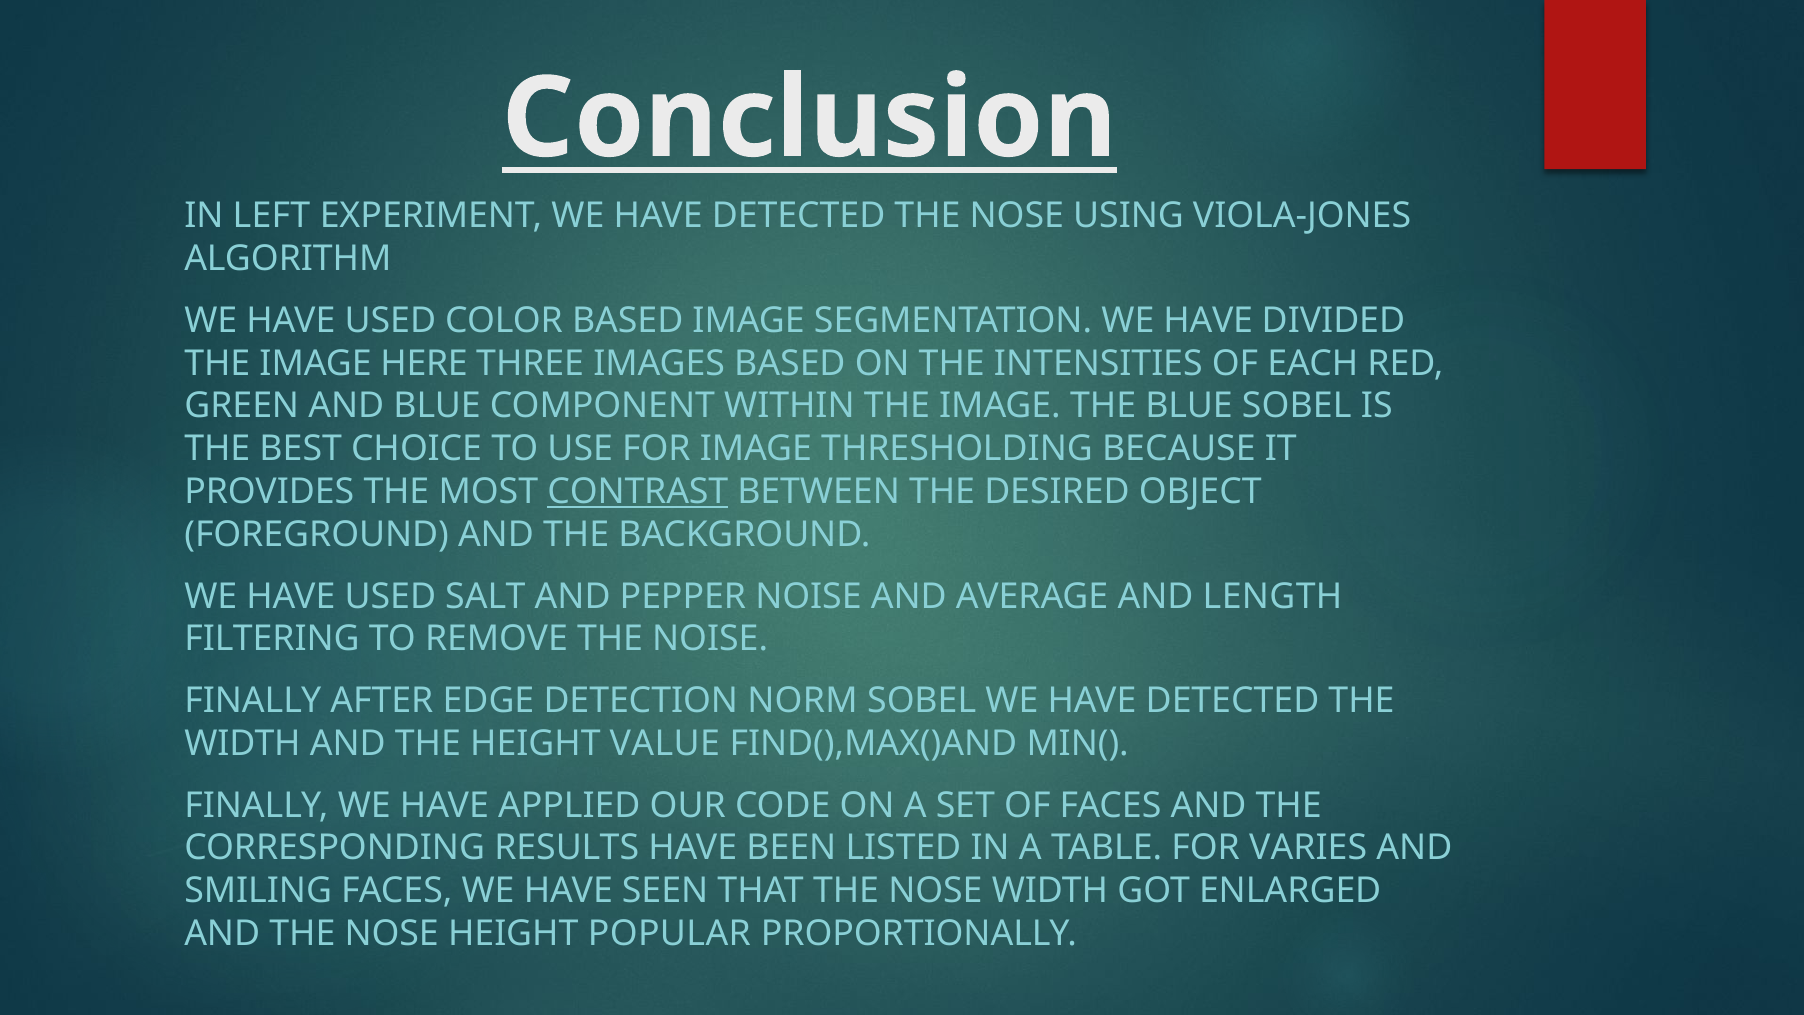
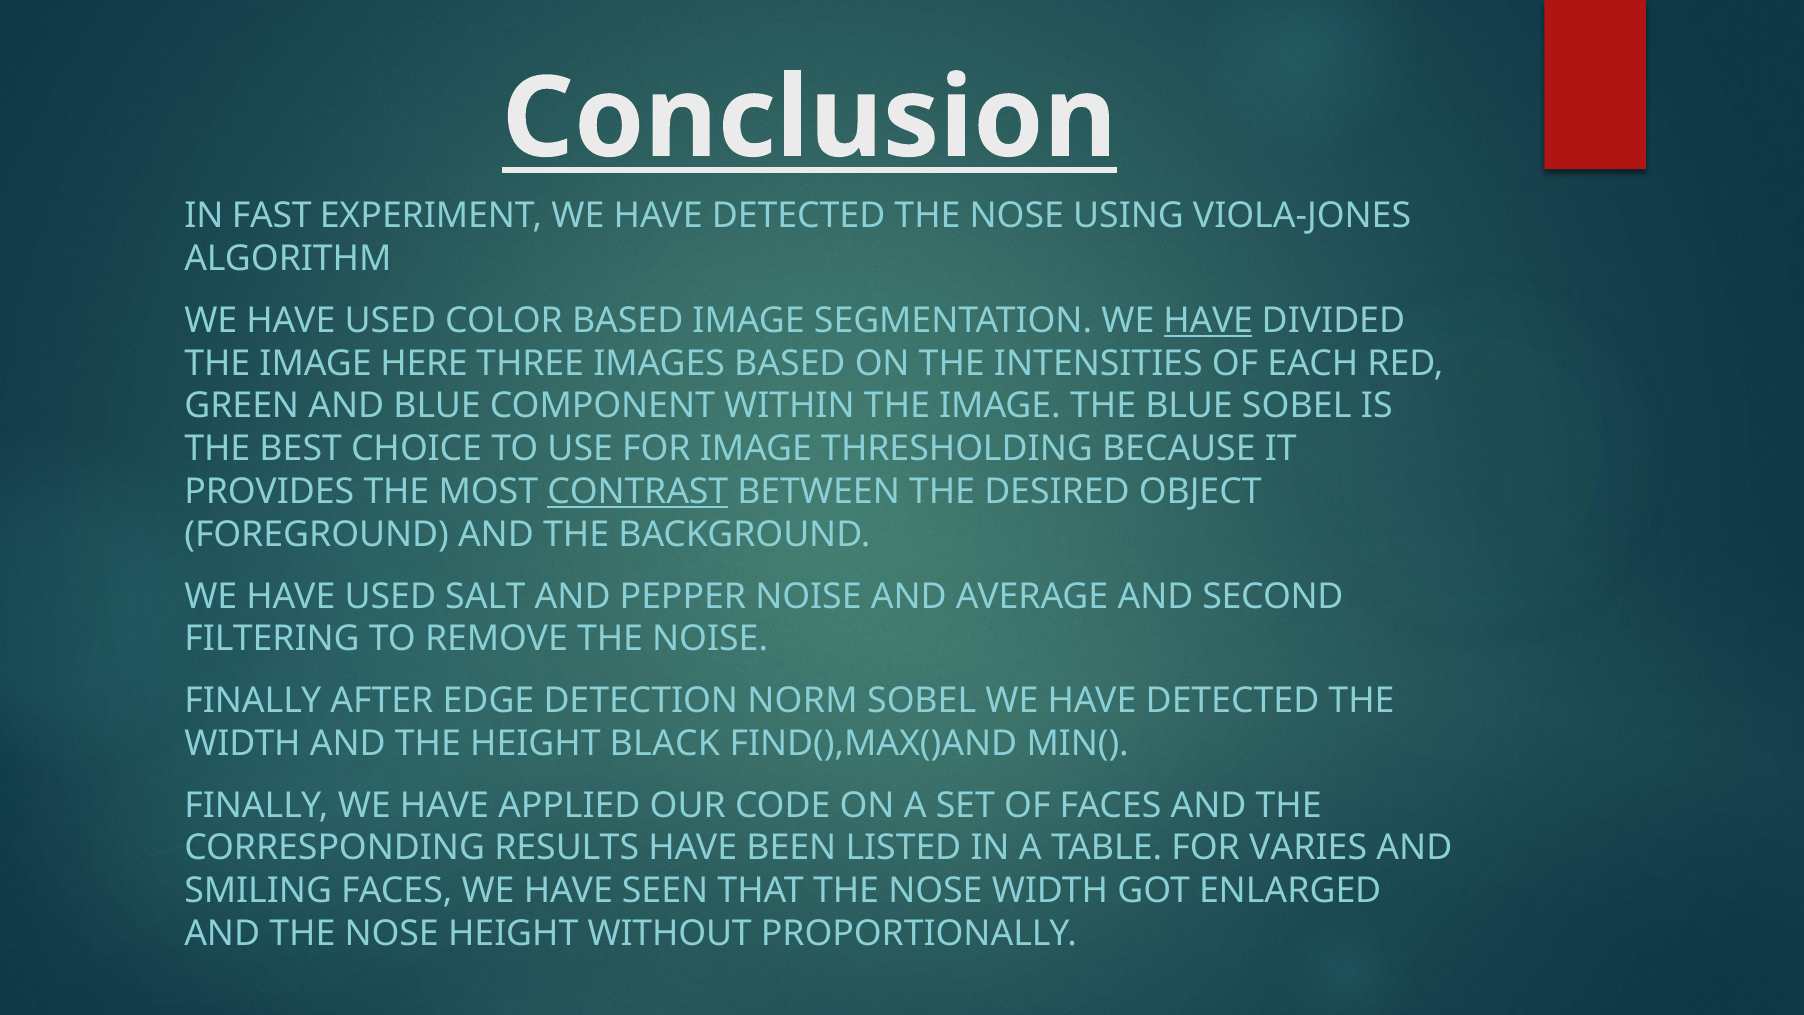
LEFT: LEFT -> FAST
HAVE at (1208, 320) underline: none -> present
LENGTH: LENGTH -> SECOND
VALUE: VALUE -> BLACK
POPULAR: POPULAR -> WITHOUT
